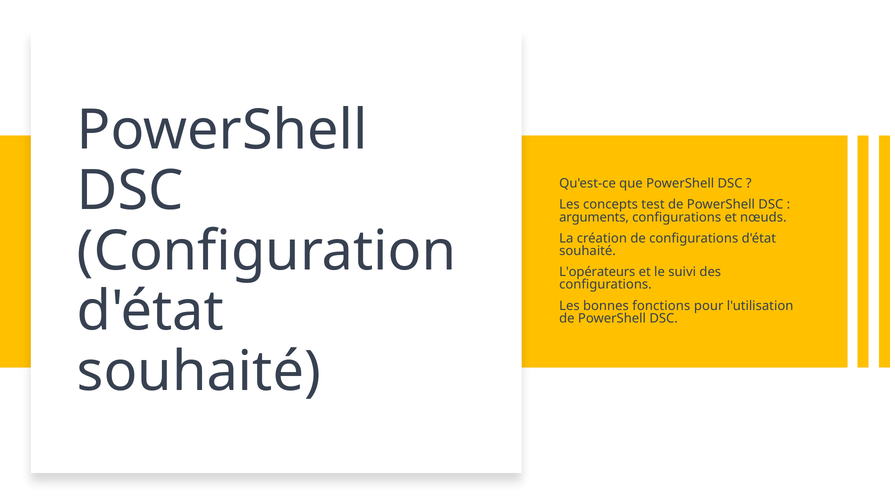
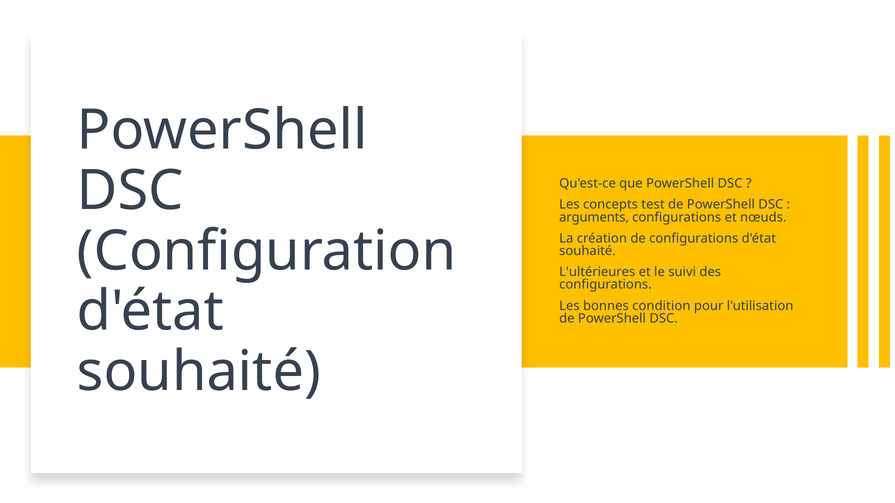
L'opérateurs: L'opérateurs -> L'ultérieures
fonctions: fonctions -> condition
